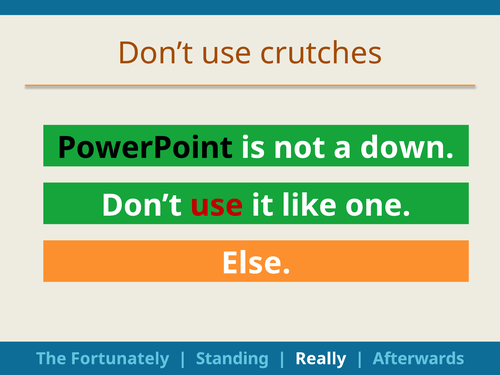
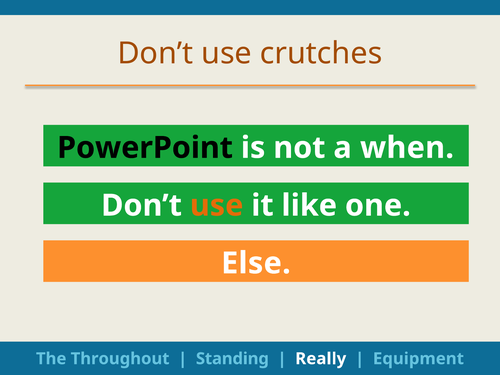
down: down -> when
use at (217, 206) colour: red -> orange
Fortunately: Fortunately -> Throughout
Afterwards: Afterwards -> Equipment
